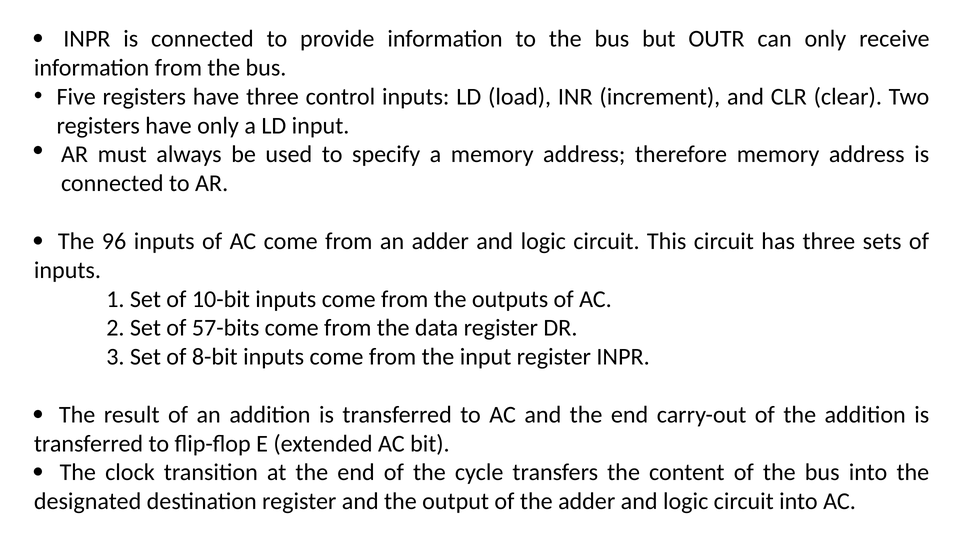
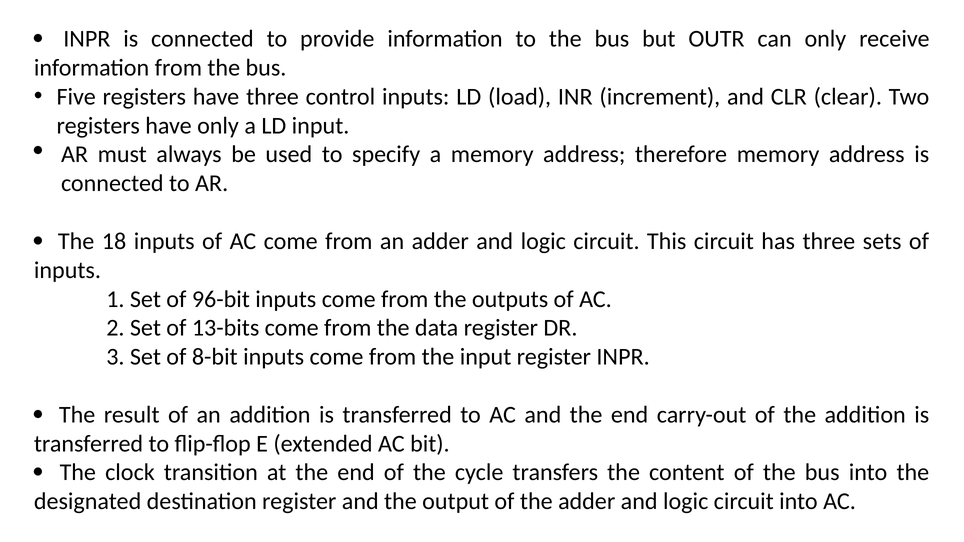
96: 96 -> 18
10-bit: 10-bit -> 96-bit
57-bits: 57-bits -> 13-bits
